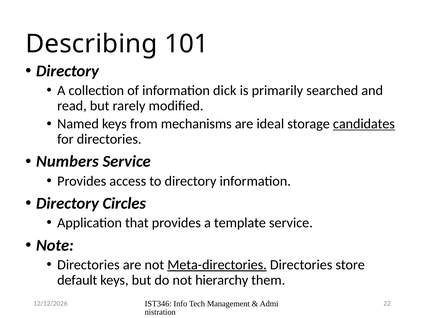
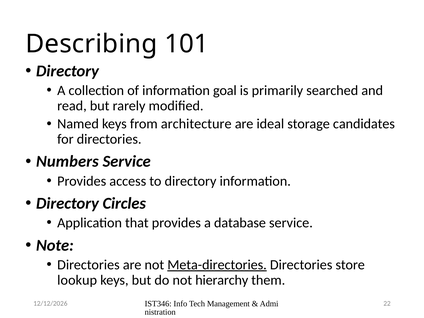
dick: dick -> goal
mechanisms: mechanisms -> architecture
candidates underline: present -> none
template: template -> database
default: default -> lookup
